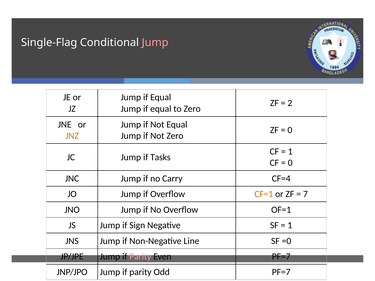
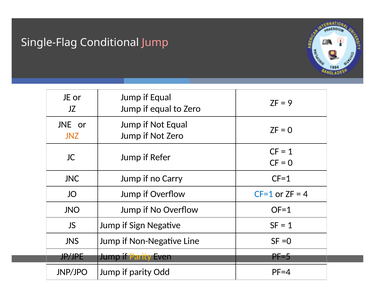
2: 2 -> 9
Tasks: Tasks -> Refer
Carry CF=4: CF=4 -> CF=1
CF=1 at (264, 194) colour: orange -> blue
7: 7 -> 4
Parity at (140, 257) colour: pink -> yellow
Even PF=7: PF=7 -> PF=5
Odd PF=7: PF=7 -> PF=4
